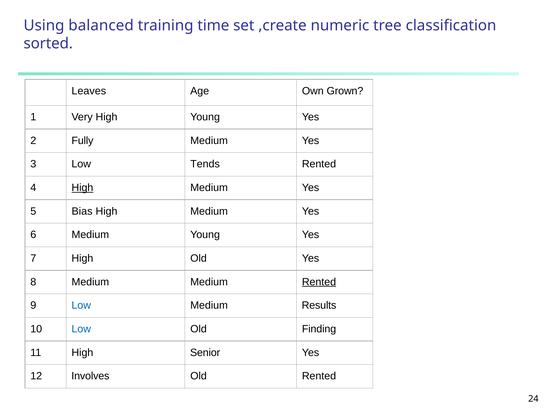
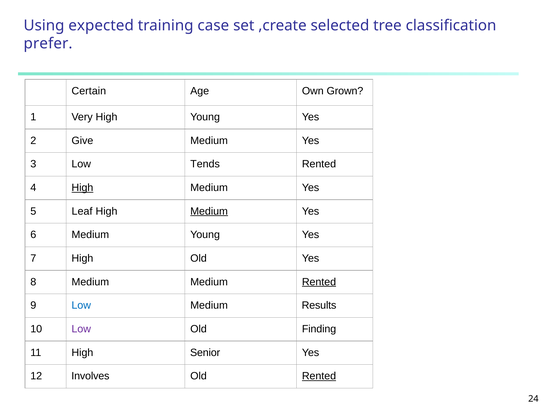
balanced: balanced -> expected
time: time -> case
numeric: numeric -> selected
sorted: sorted -> prefer
Leaves: Leaves -> Certain
Fully: Fully -> Give
Bias: Bias -> Leaf
Medium at (209, 211) underline: none -> present
Low at (81, 329) colour: blue -> purple
Rented at (319, 376) underline: none -> present
